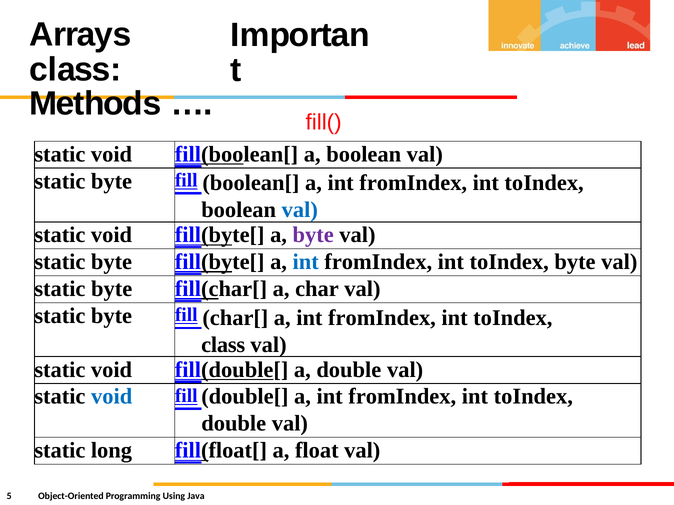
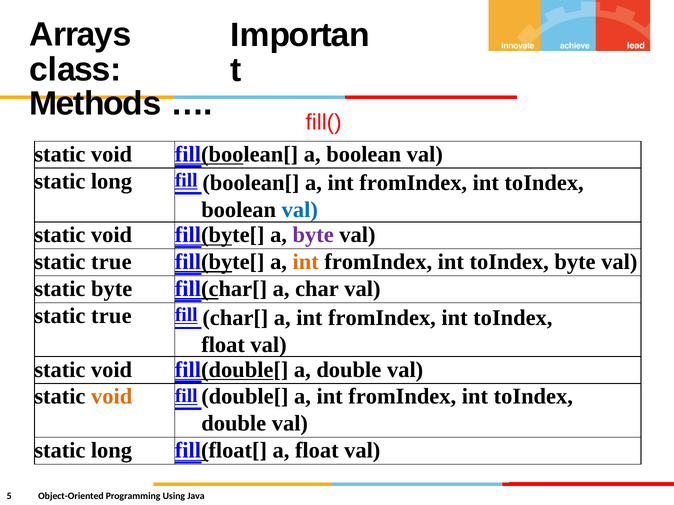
byte at (111, 181): byte -> long
byte at (111, 262): byte -> true
int at (306, 262) colour: blue -> orange
byte at (111, 316): byte -> true
class at (223, 345): class -> float
void at (112, 397) colour: blue -> orange
